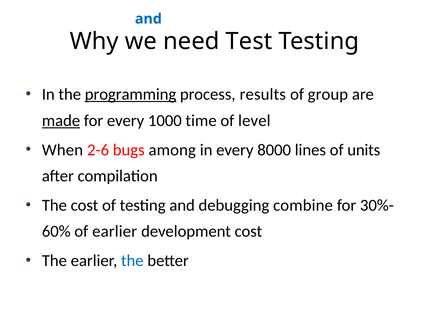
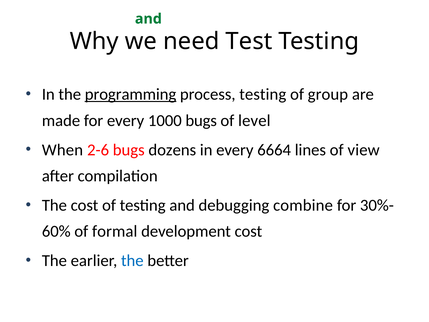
and at (148, 19) colour: blue -> green
process results: results -> testing
made underline: present -> none
1000 time: time -> bugs
among: among -> dozens
8000: 8000 -> 6664
units: units -> view
of earlier: earlier -> formal
